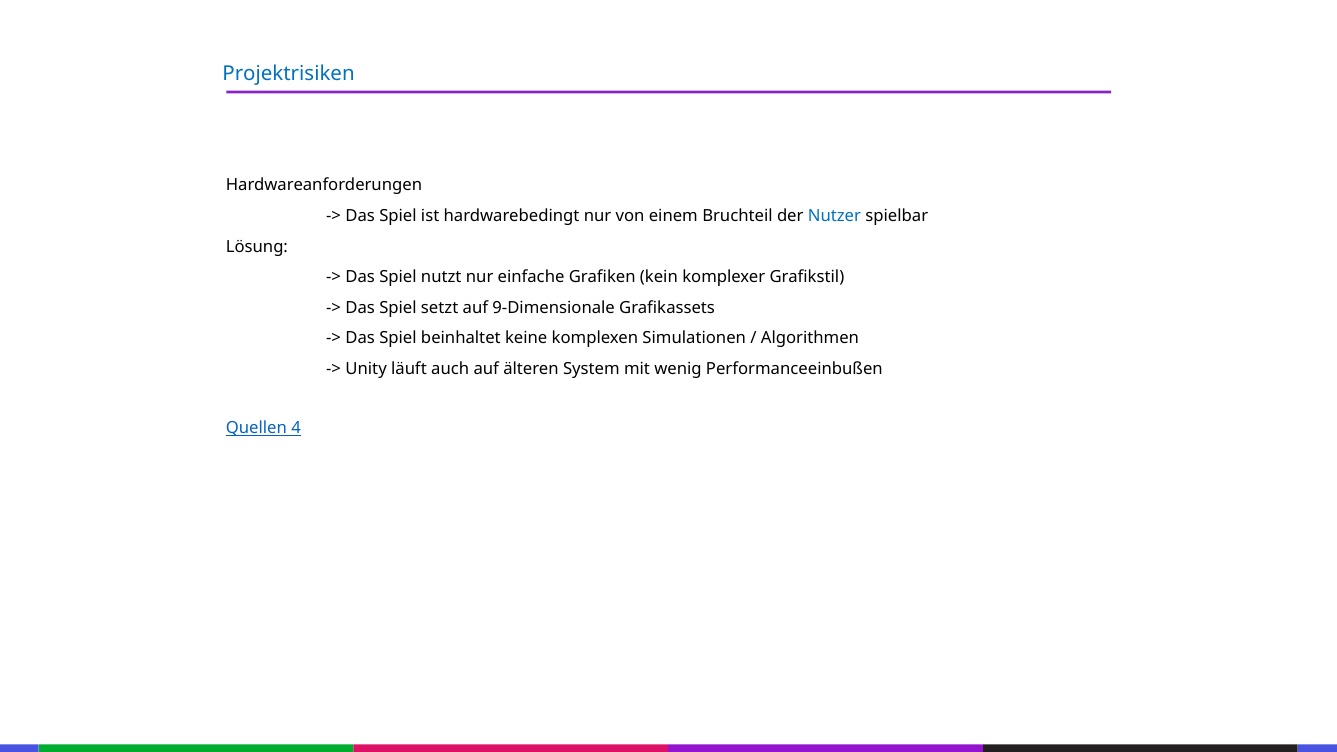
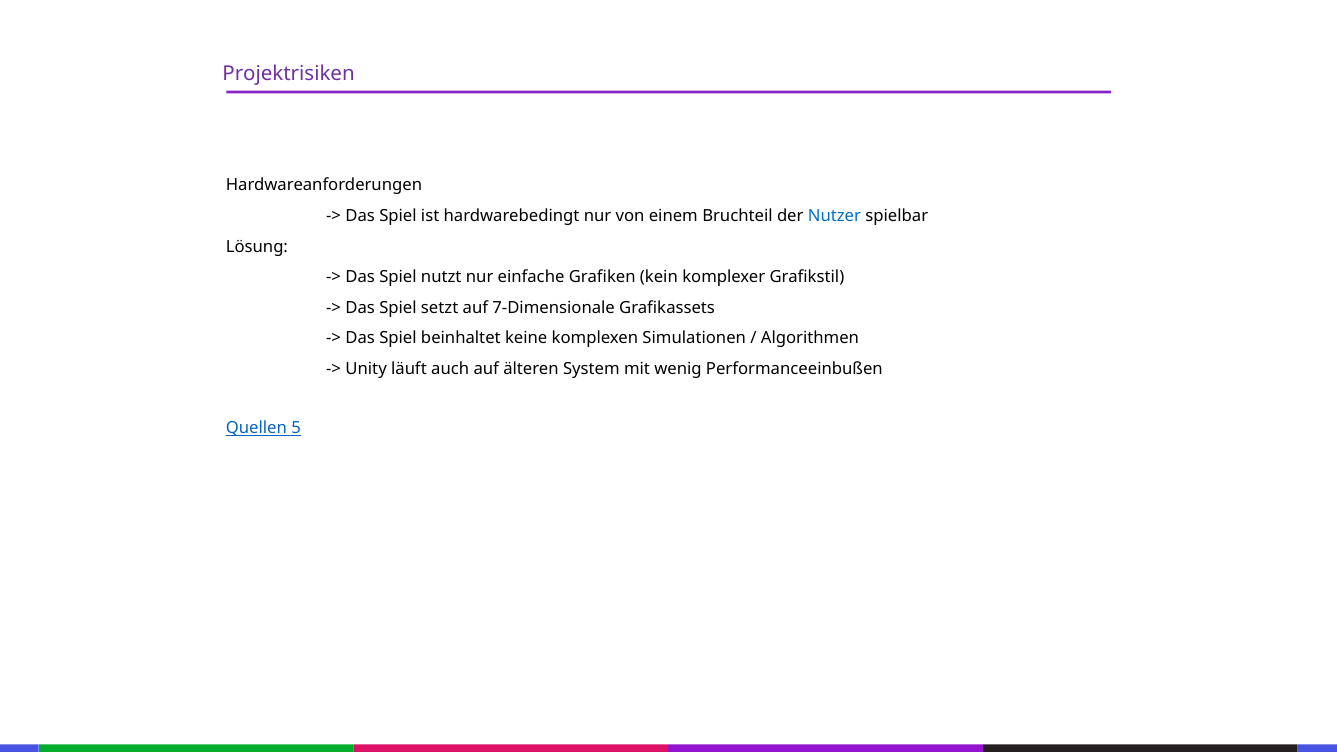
Projektrisiken colour: blue -> purple
9-Dimensionale: 9-Dimensionale -> 7-Dimensionale
4: 4 -> 5
